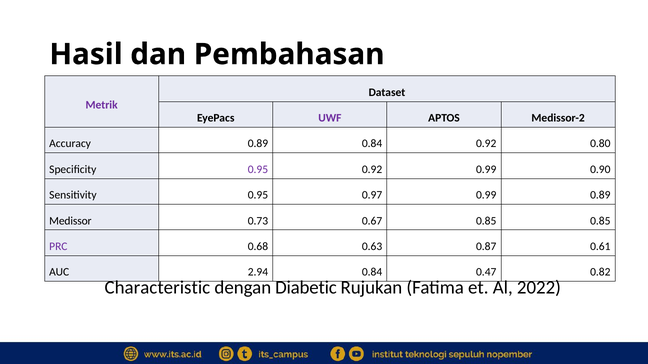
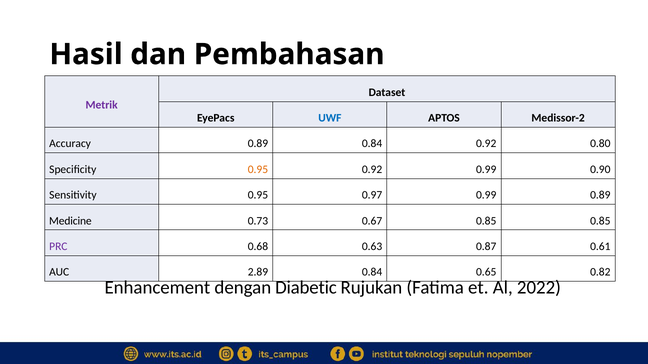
UWF colour: purple -> blue
0.95 at (258, 170) colour: purple -> orange
Medissor: Medissor -> Medicine
2.94: 2.94 -> 2.89
0.47: 0.47 -> 0.65
Characteristic: Characteristic -> Enhancement
